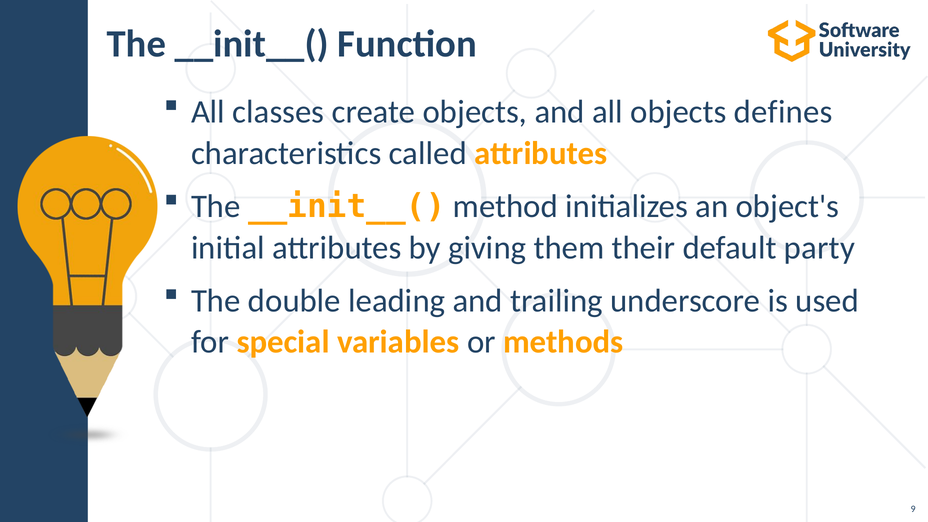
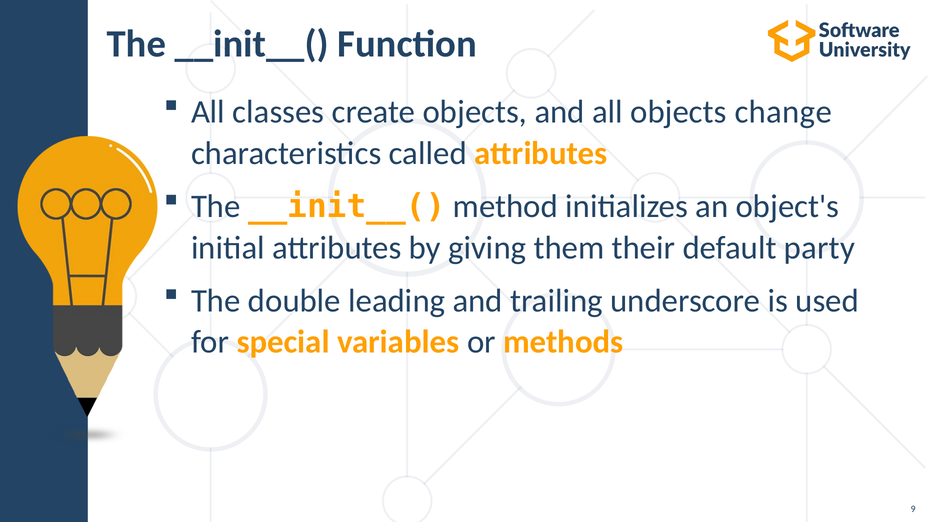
defines: defines -> change
